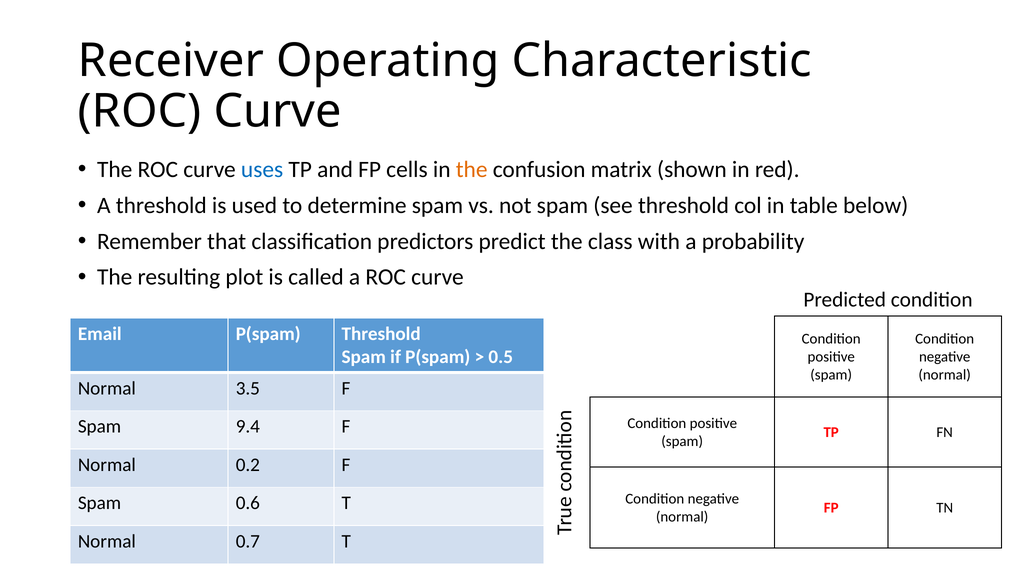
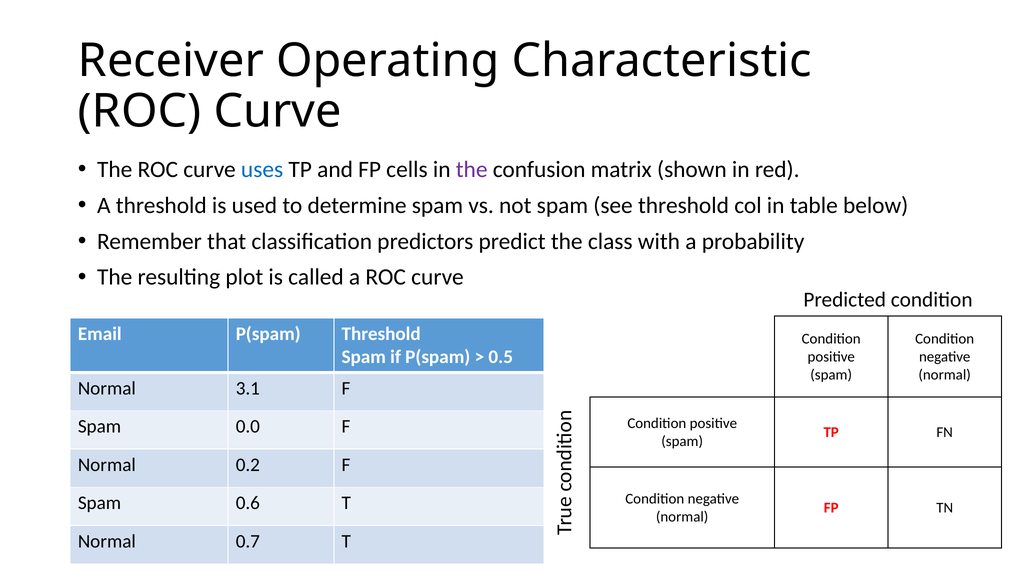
the at (472, 169) colour: orange -> purple
3.5: 3.5 -> 3.1
9.4: 9.4 -> 0.0
